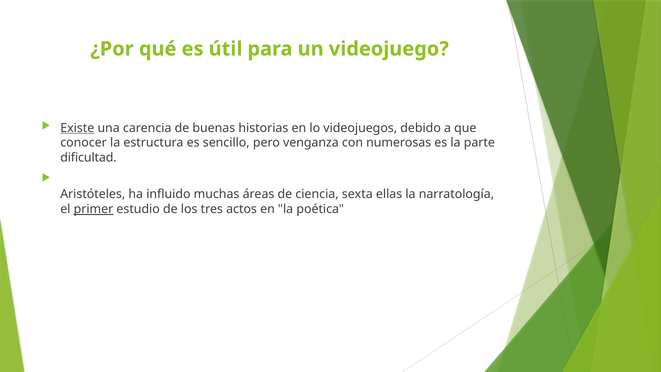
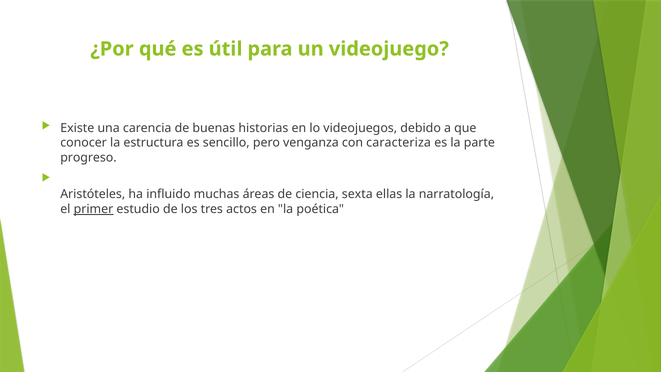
Existe underline: present -> none
numerosas: numerosas -> caracteriza
dificultad: dificultad -> progreso
